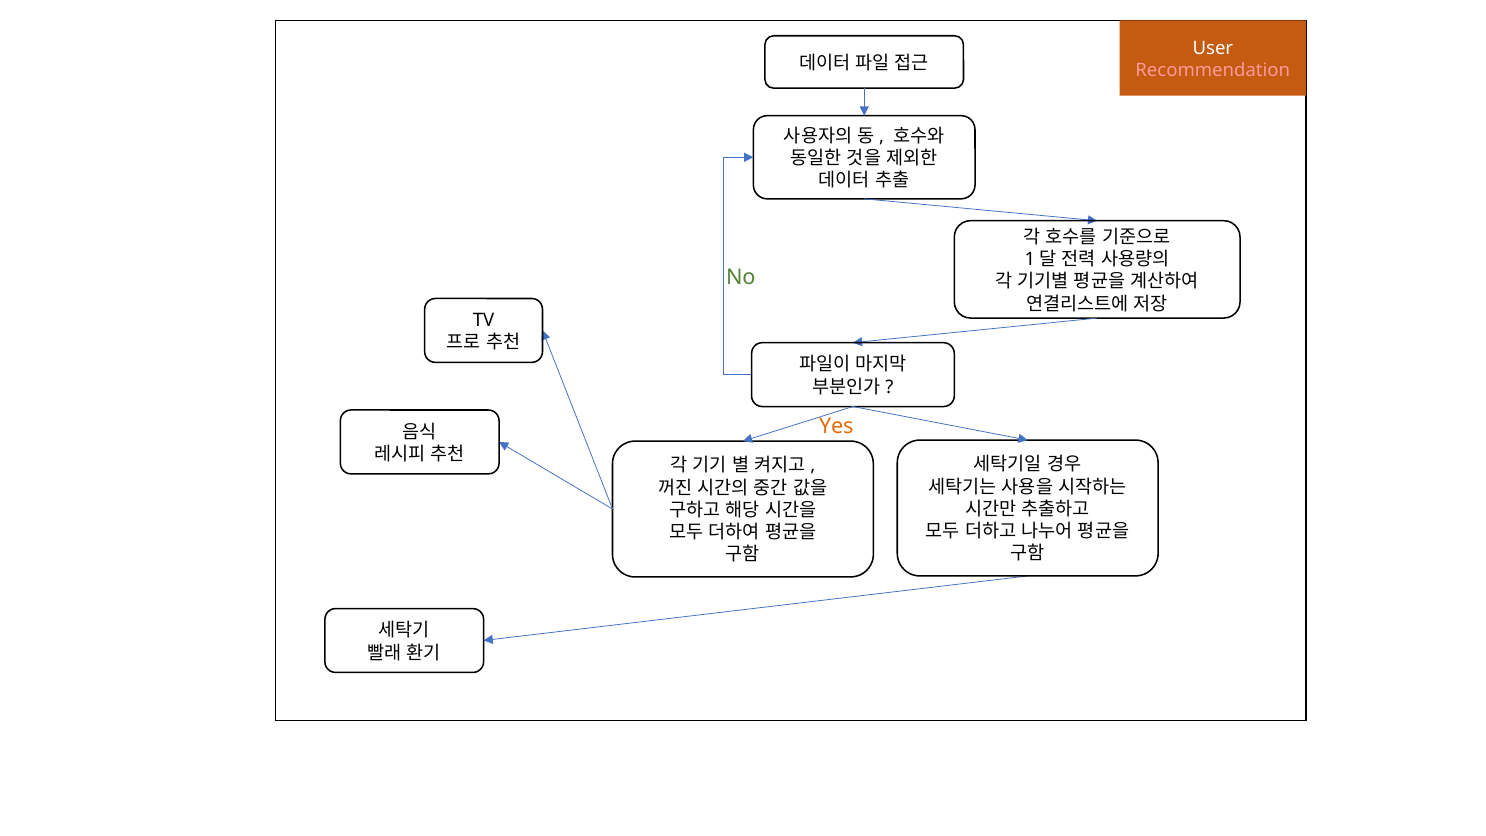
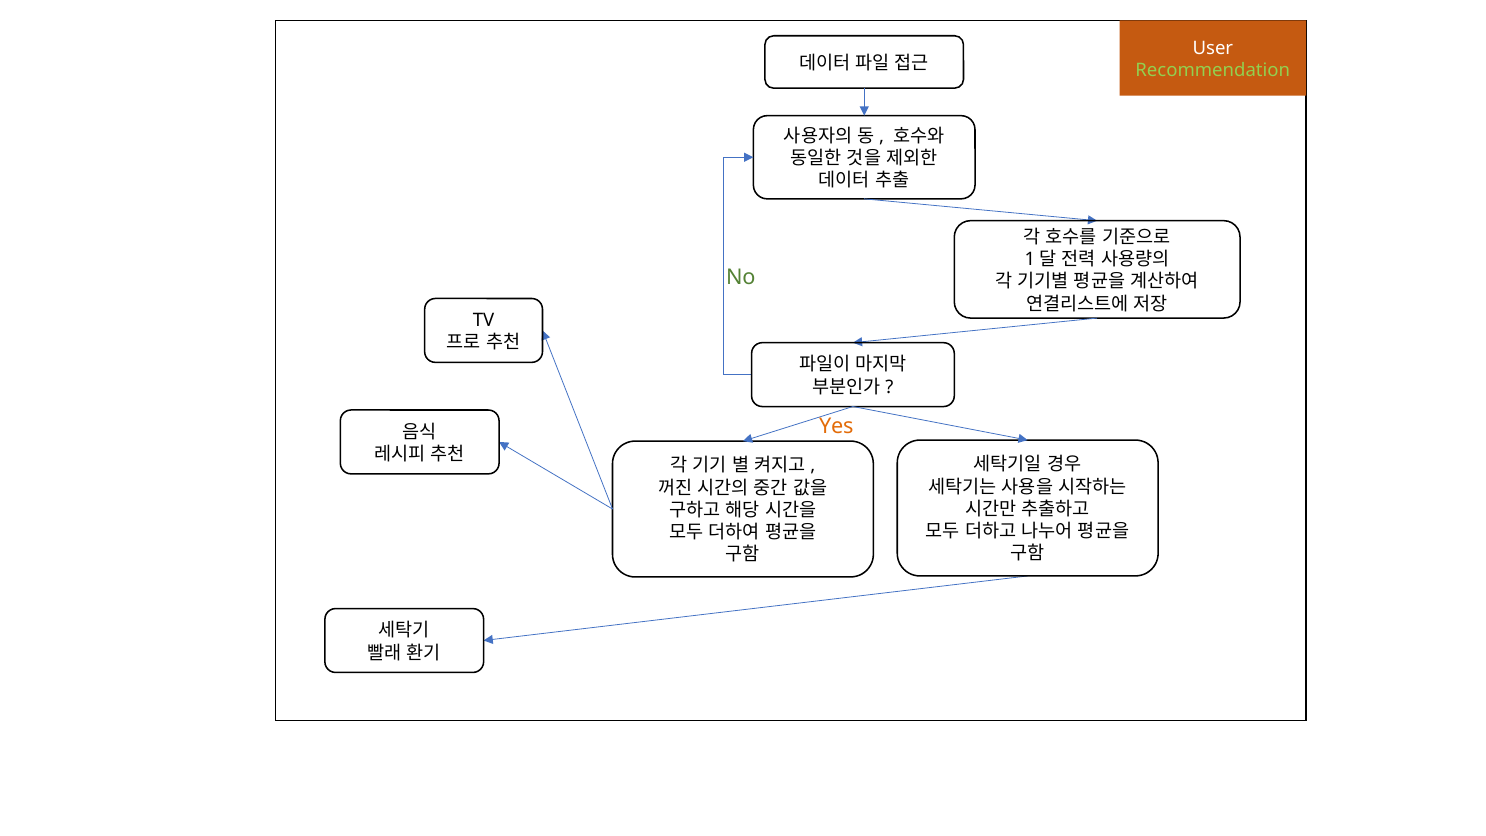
Recommendation colour: pink -> light green
